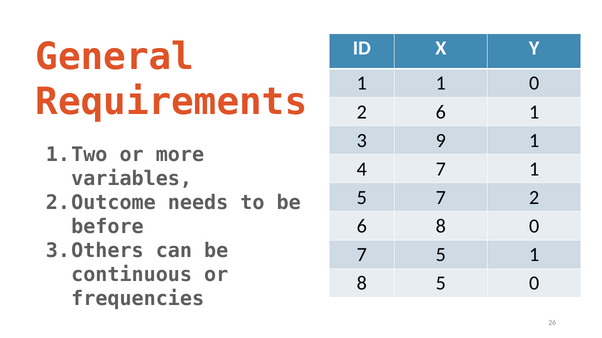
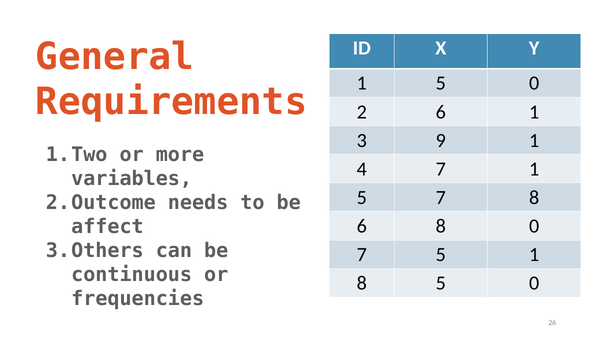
1 at (441, 84): 1 -> 5
7 2: 2 -> 8
before: before -> affect
